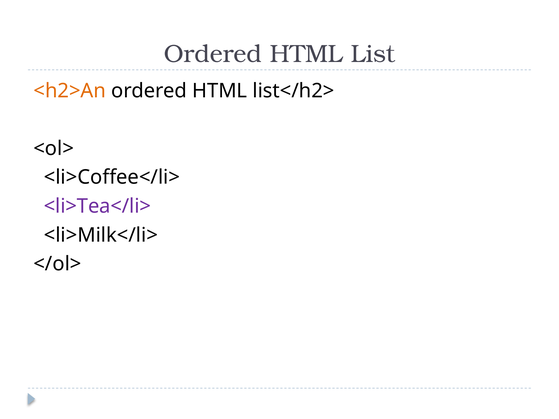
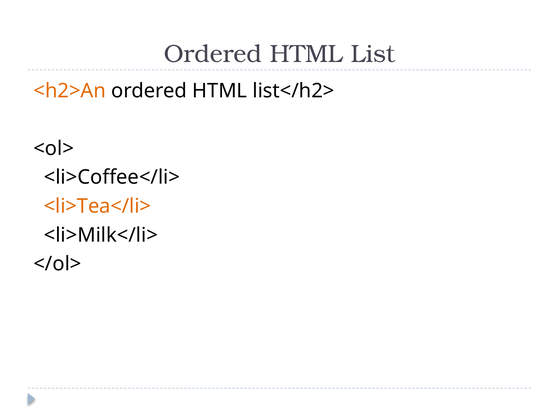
<li>Tea</li> colour: purple -> orange
